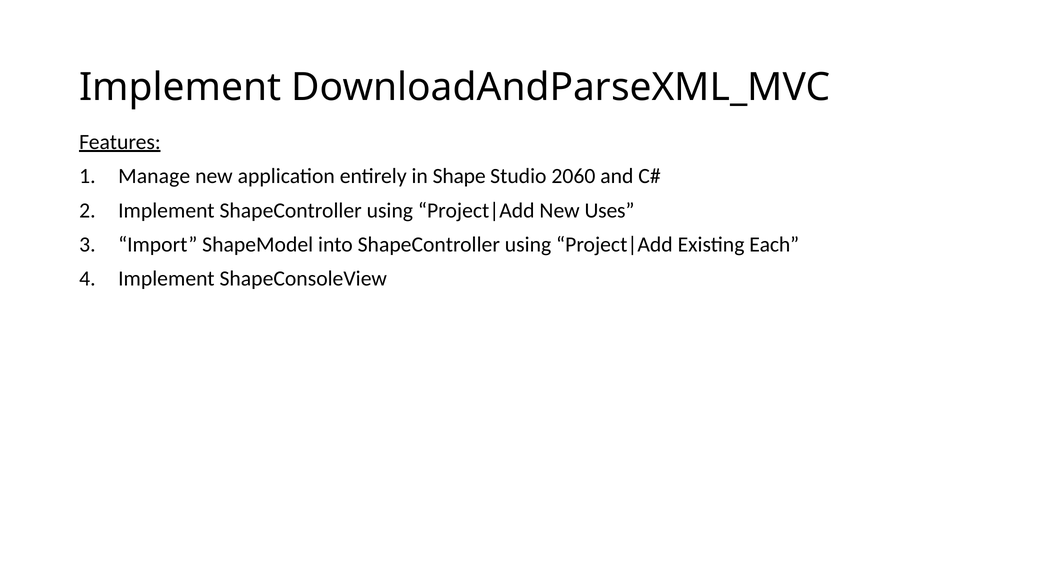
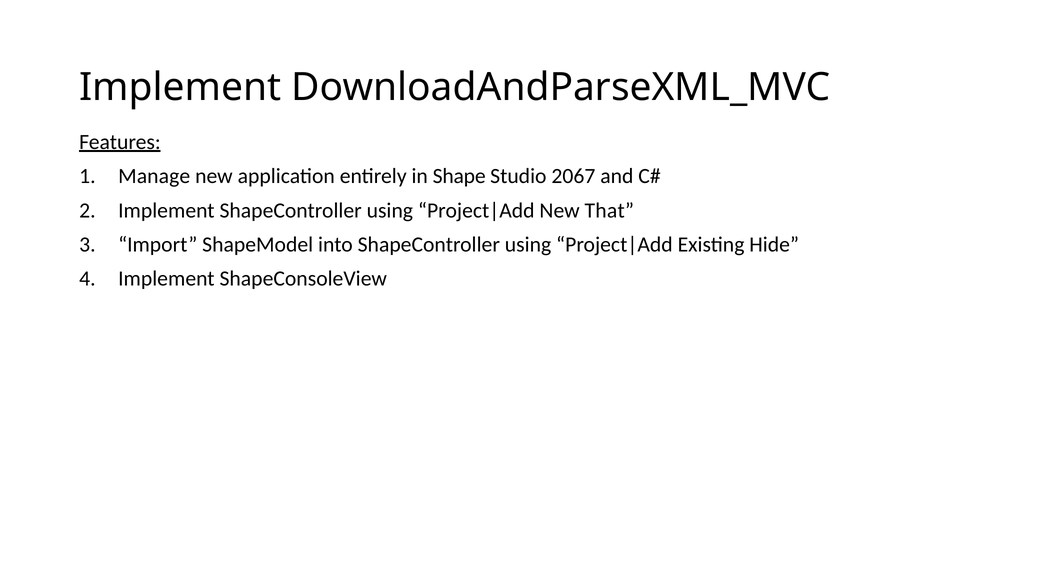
2060: 2060 -> 2067
Uses: Uses -> That
Each: Each -> Hide
